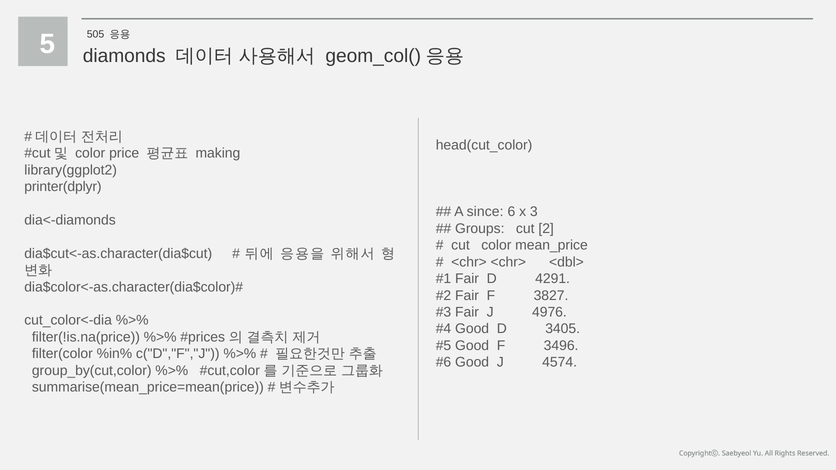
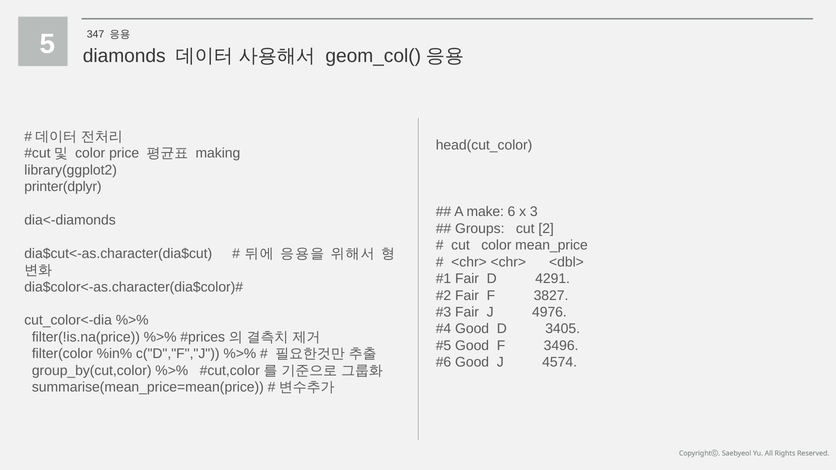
505: 505 -> 347
since: since -> make
